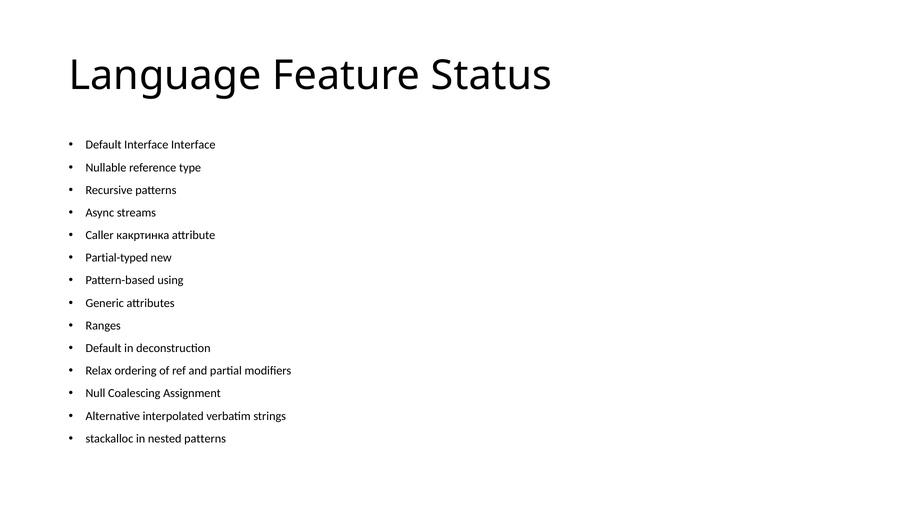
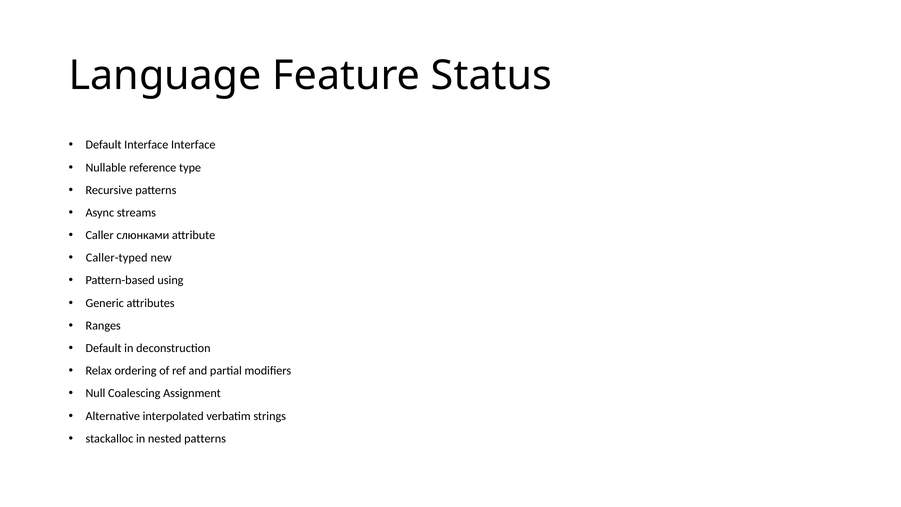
какртинка: какртинка -> слюнками
Partial-typed: Partial-typed -> Caller-typed
